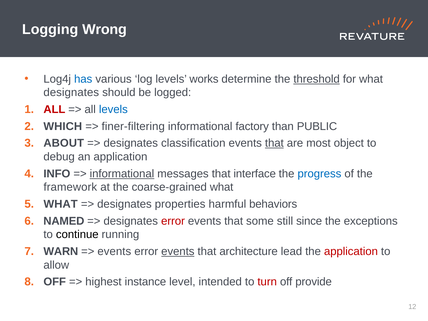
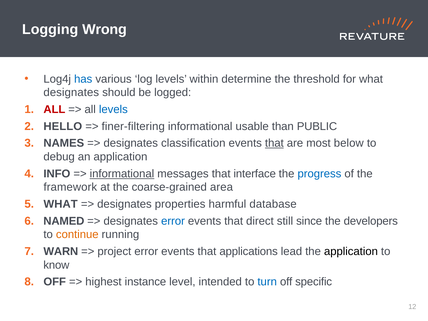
works: works -> within
threshold underline: present -> none
WHICH: WHICH -> HELLO
factory: factory -> usable
ABOUT: ABOUT -> NAMES
object: object -> below
coarse-grained what: what -> area
behaviors: behaviors -> database
error at (173, 221) colour: red -> blue
some: some -> direct
exceptions: exceptions -> developers
continue colour: black -> orange
events at (114, 251): events -> project
events at (178, 251) underline: present -> none
architecture: architecture -> applications
application at (351, 251) colour: red -> black
allow: allow -> know
turn colour: red -> blue
provide: provide -> specific
